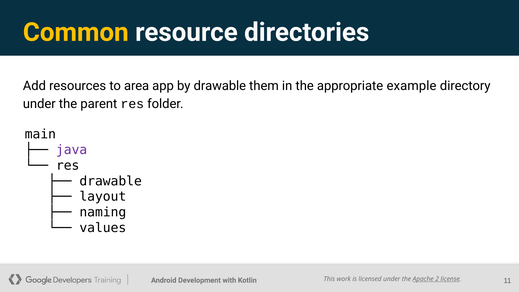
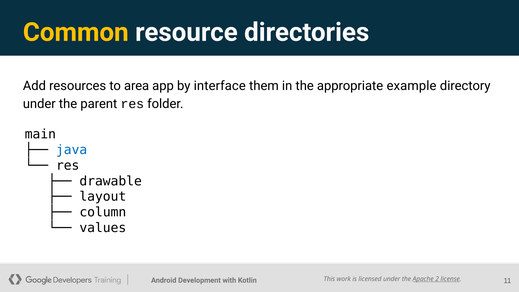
by drawable: drawable -> interface
java colour: purple -> blue
naming: naming -> column
